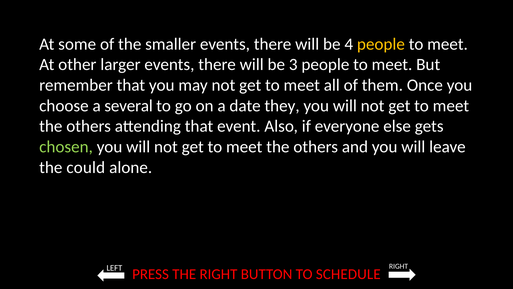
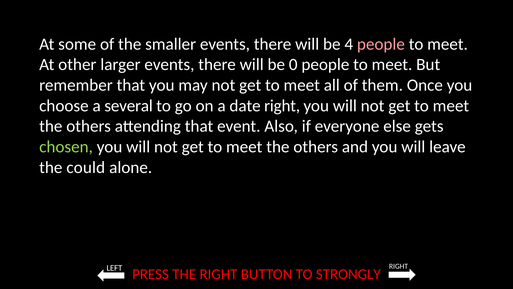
people at (381, 44) colour: yellow -> pink
3: 3 -> 0
date they: they -> right
SCHEDULE: SCHEDULE -> STRONGLY
